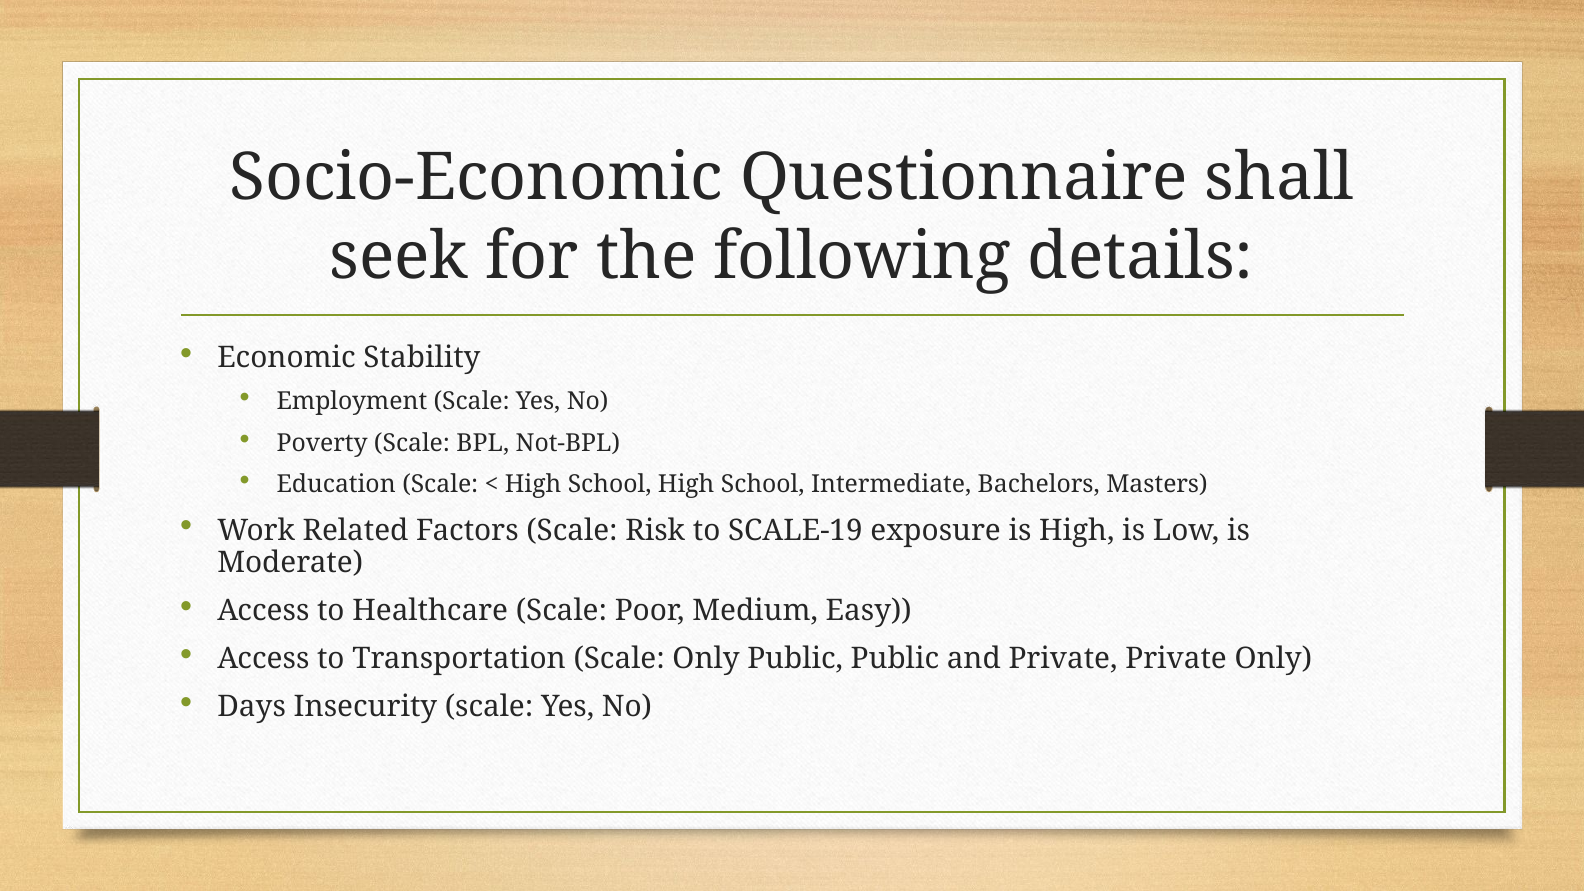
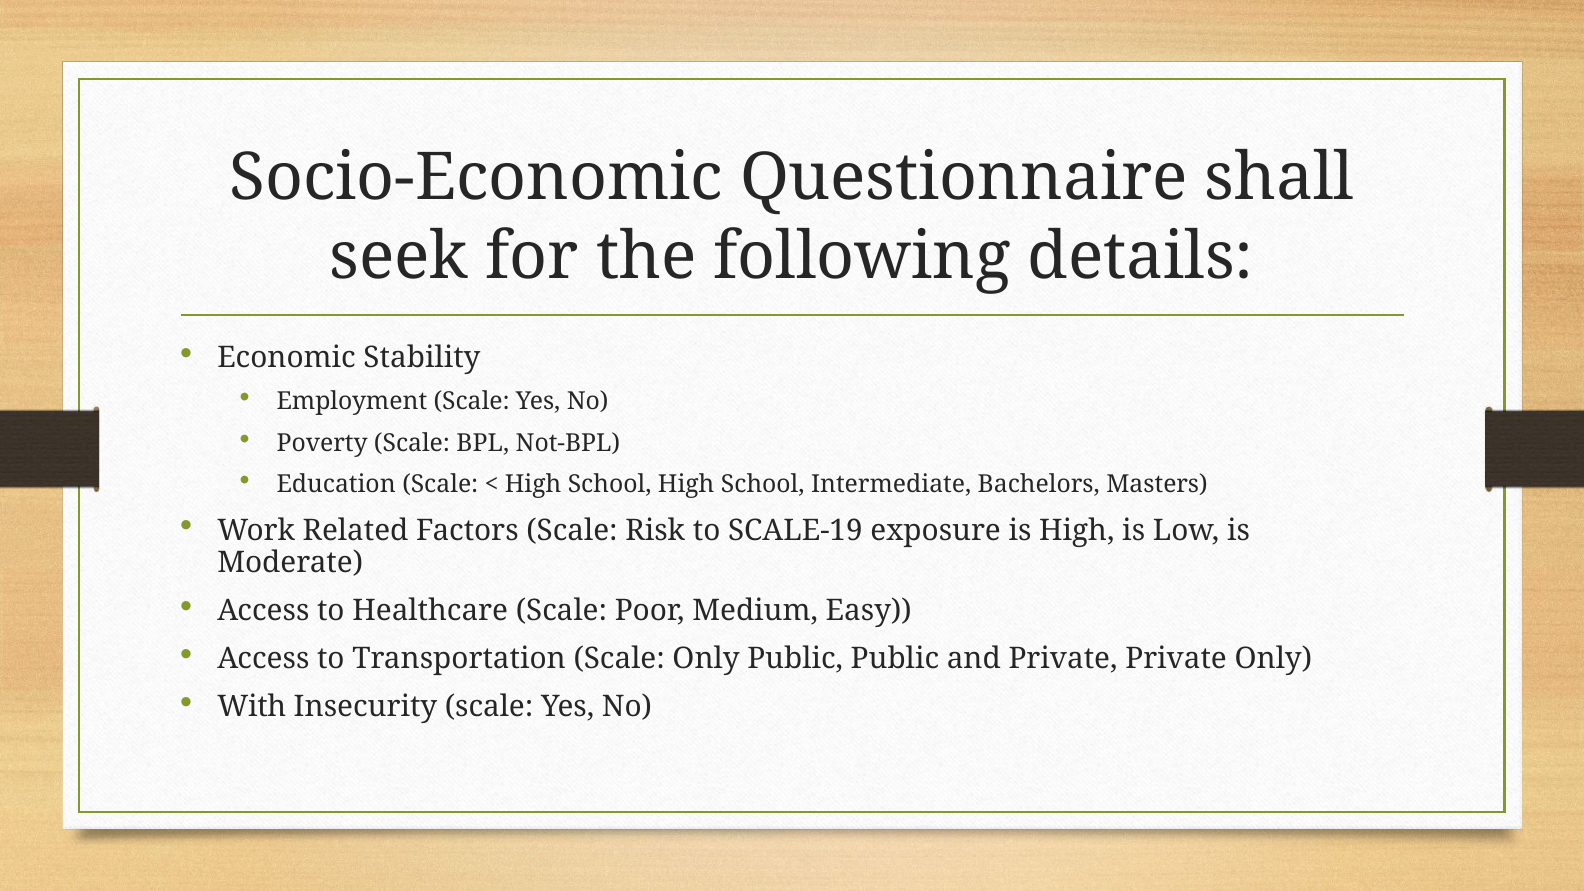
Days: Days -> With
